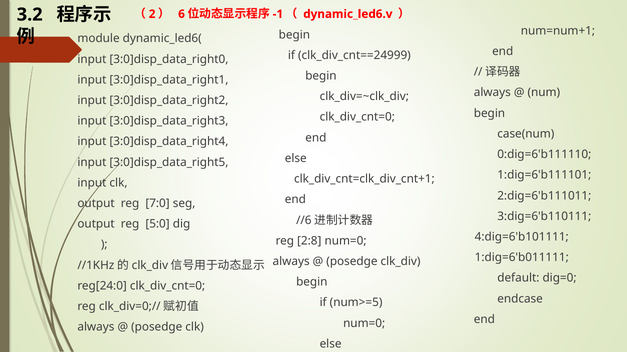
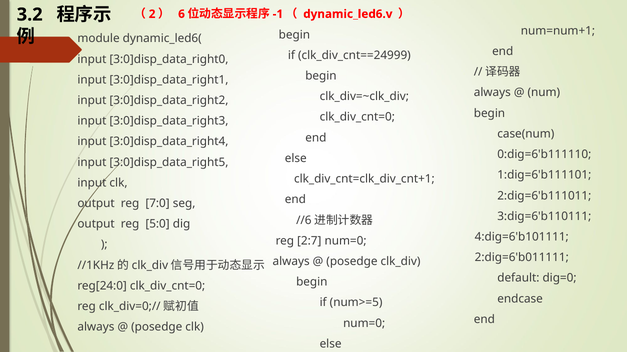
2:8: 2:8 -> 2:7
1:dig=6'b011111: 1:dig=6'b011111 -> 2:dig=6'b011111
